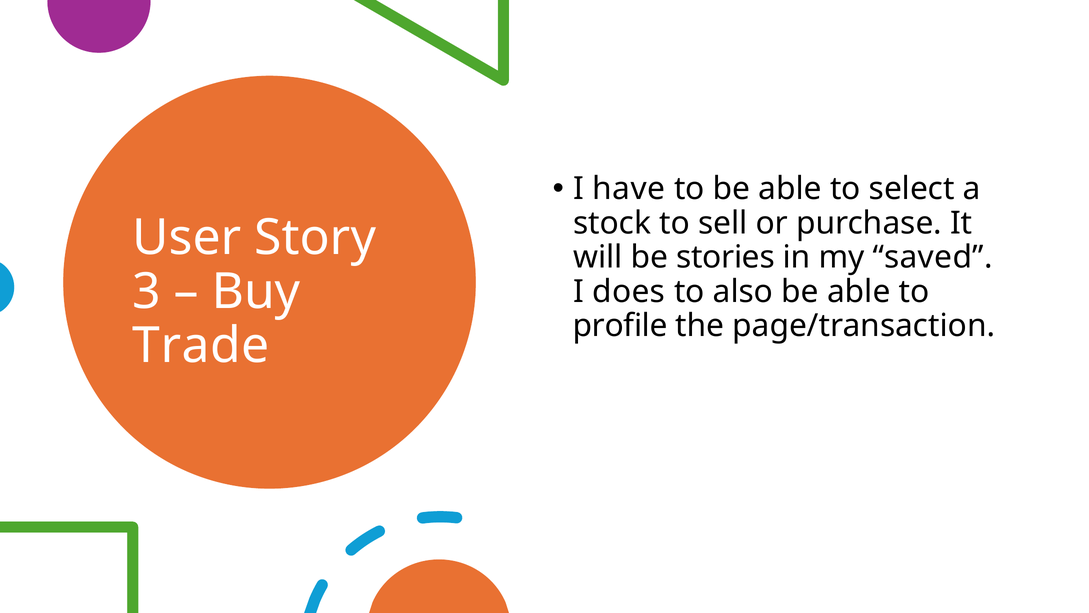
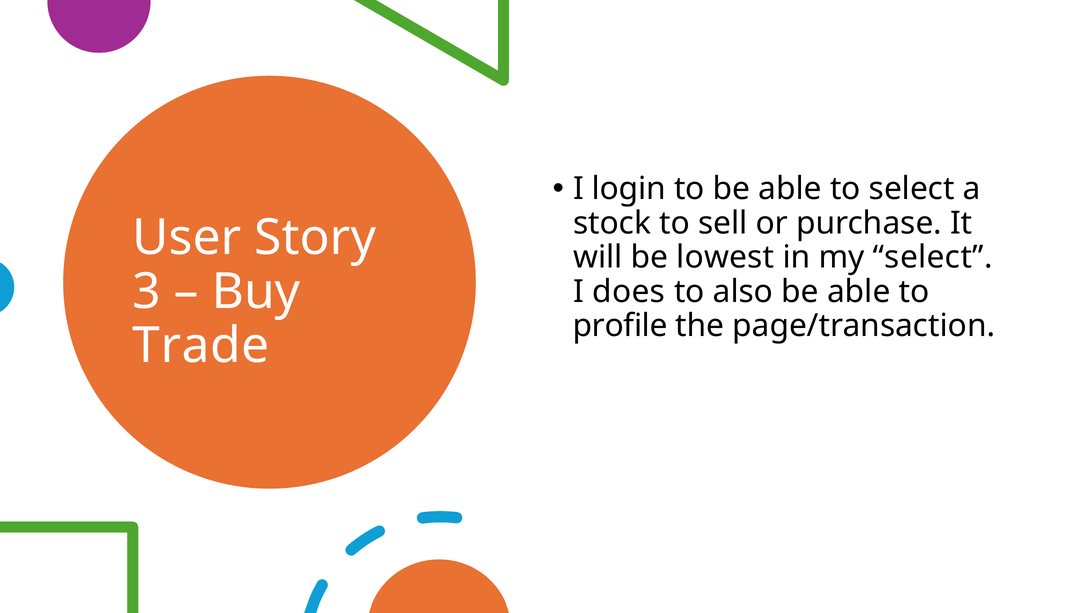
have: have -> login
stories: stories -> lowest
my saved: saved -> select
